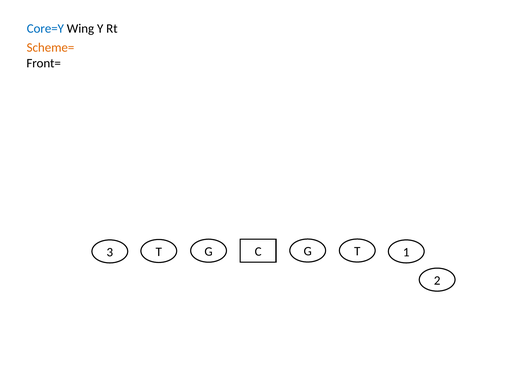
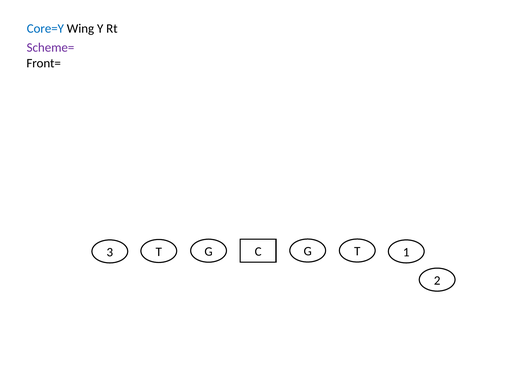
Scheme= colour: orange -> purple
